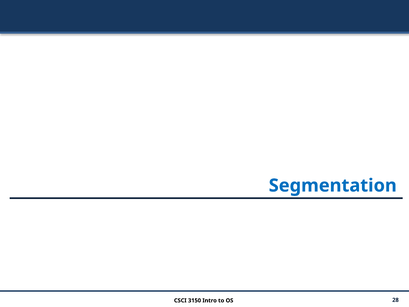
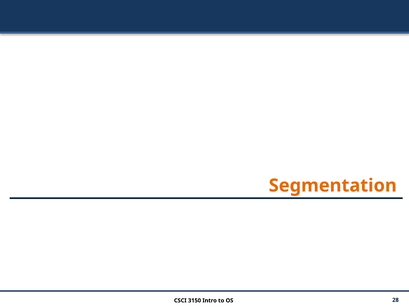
Segmentation colour: blue -> orange
